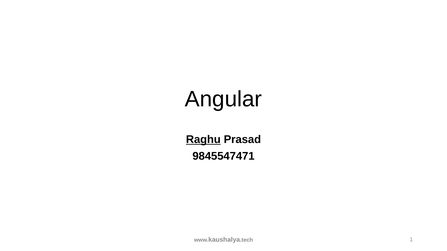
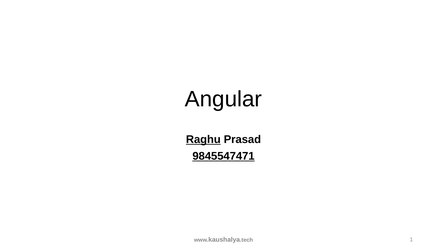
9845547471 underline: none -> present
